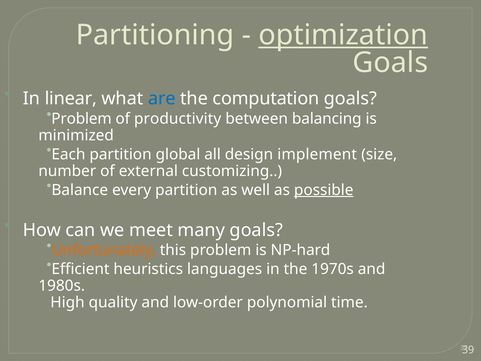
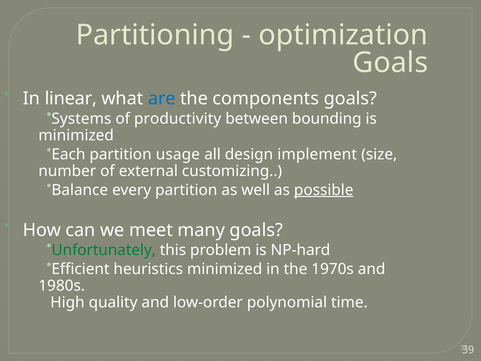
optimization underline: present -> none
computation: computation -> components
Problem at (82, 119): Problem -> Systems
balancing: balancing -> bounding
global: global -> usage
Unfortunately colour: orange -> green
heuristics languages: languages -> minimized
